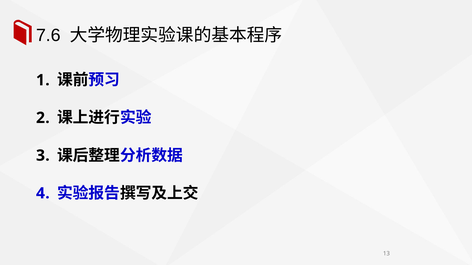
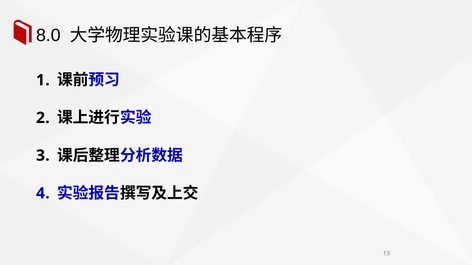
7.6: 7.6 -> 8.0
